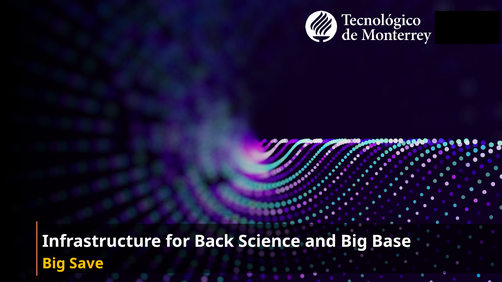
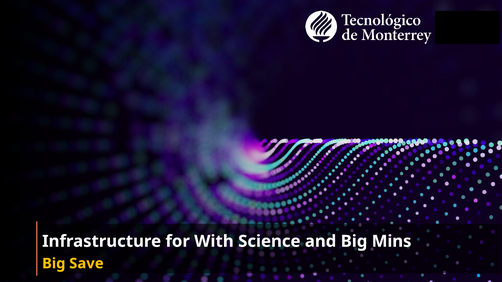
Back: Back -> With
Base: Base -> Mins
